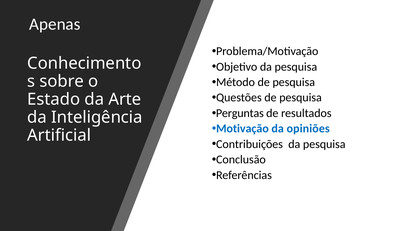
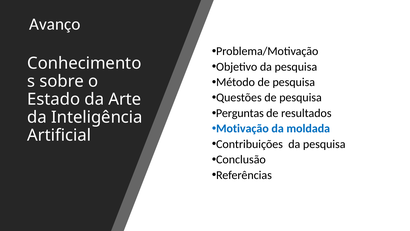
Apenas: Apenas -> Avanço
opiniões: opiniões -> moldada
